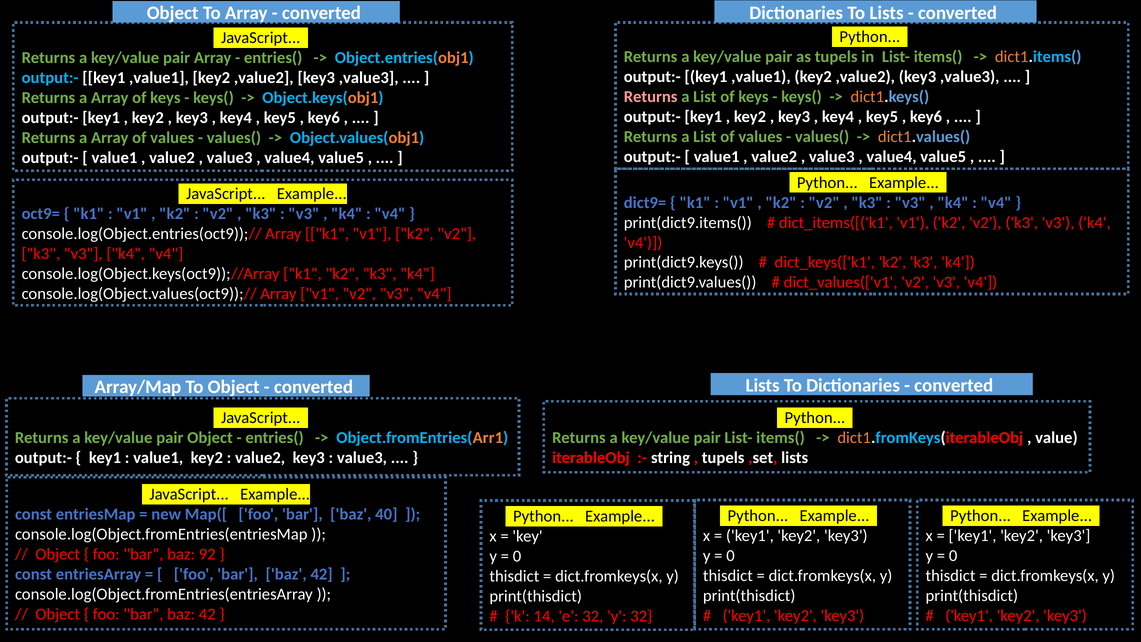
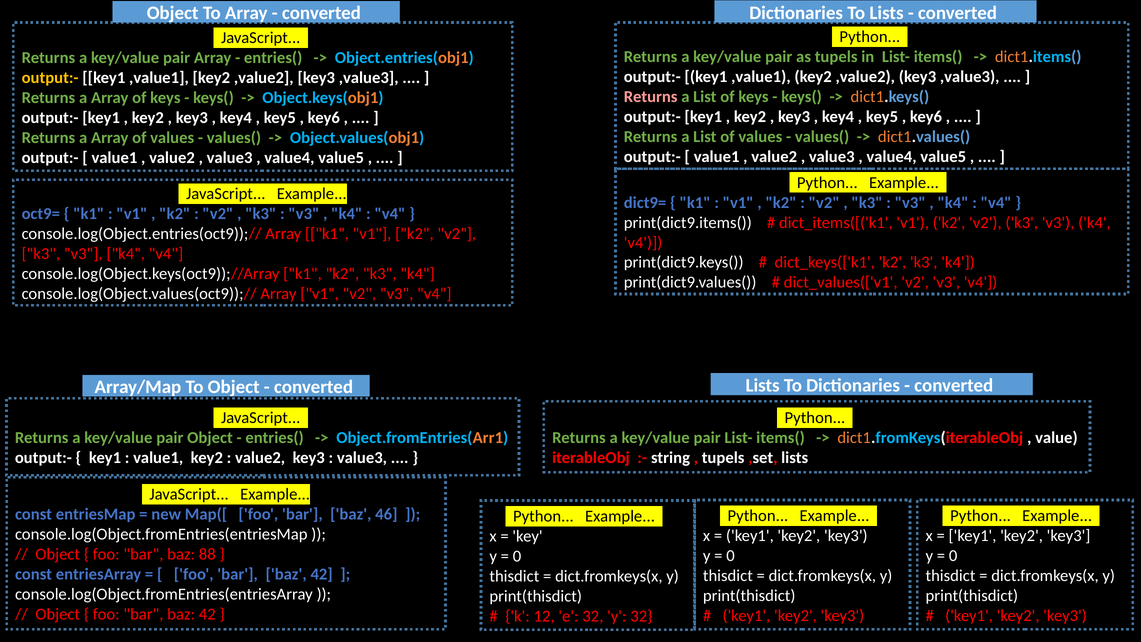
output:- at (50, 78) colour: light blue -> yellow
40: 40 -> 46
92: 92 -> 88
14: 14 -> 12
